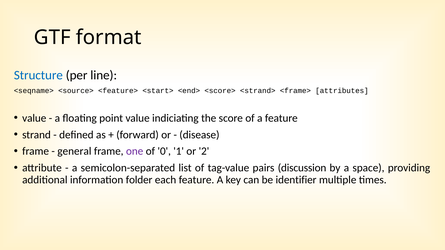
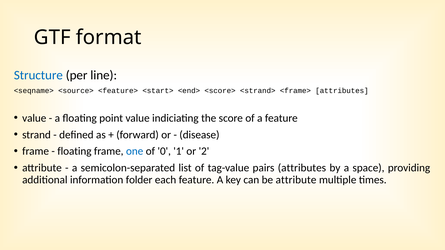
general at (74, 151): general -> floating
one colour: purple -> blue
pairs discussion: discussion -> attributes
be identifier: identifier -> attribute
